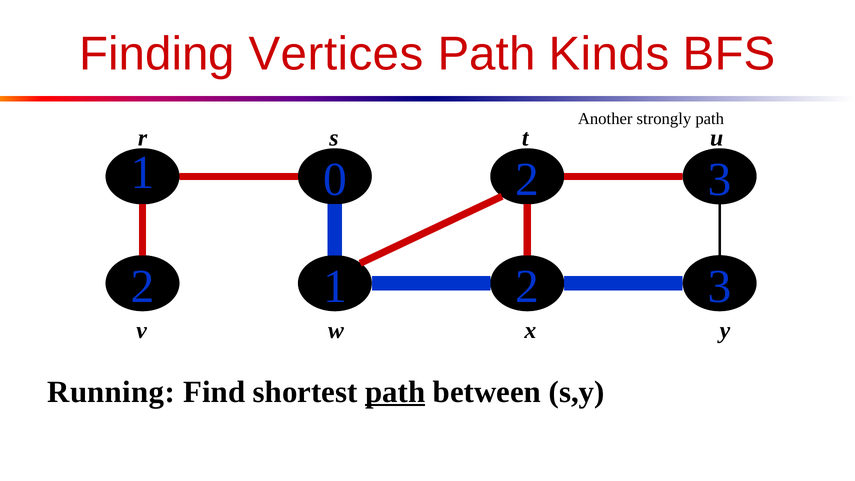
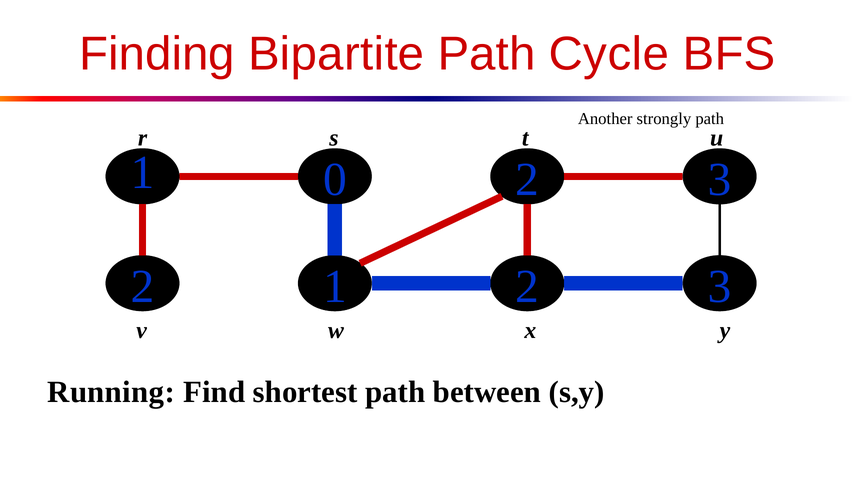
Vertices: Vertices -> Bipartite
Kinds: Kinds -> Cycle
path at (395, 392) underline: present -> none
